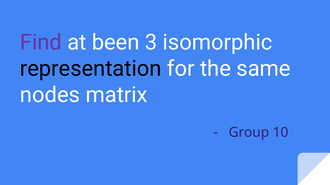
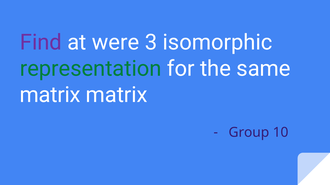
been: been -> were
representation colour: black -> green
nodes at (50, 95): nodes -> matrix
